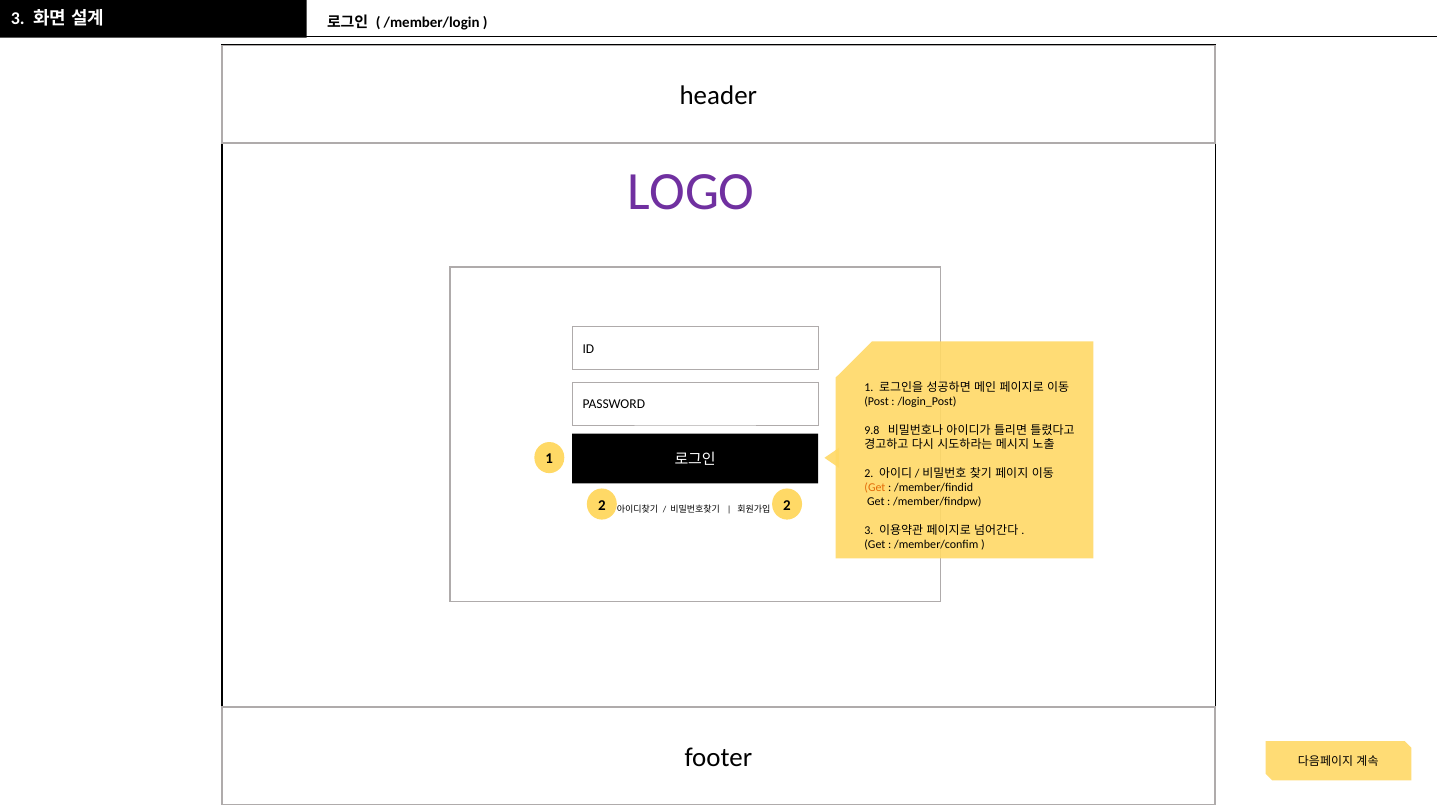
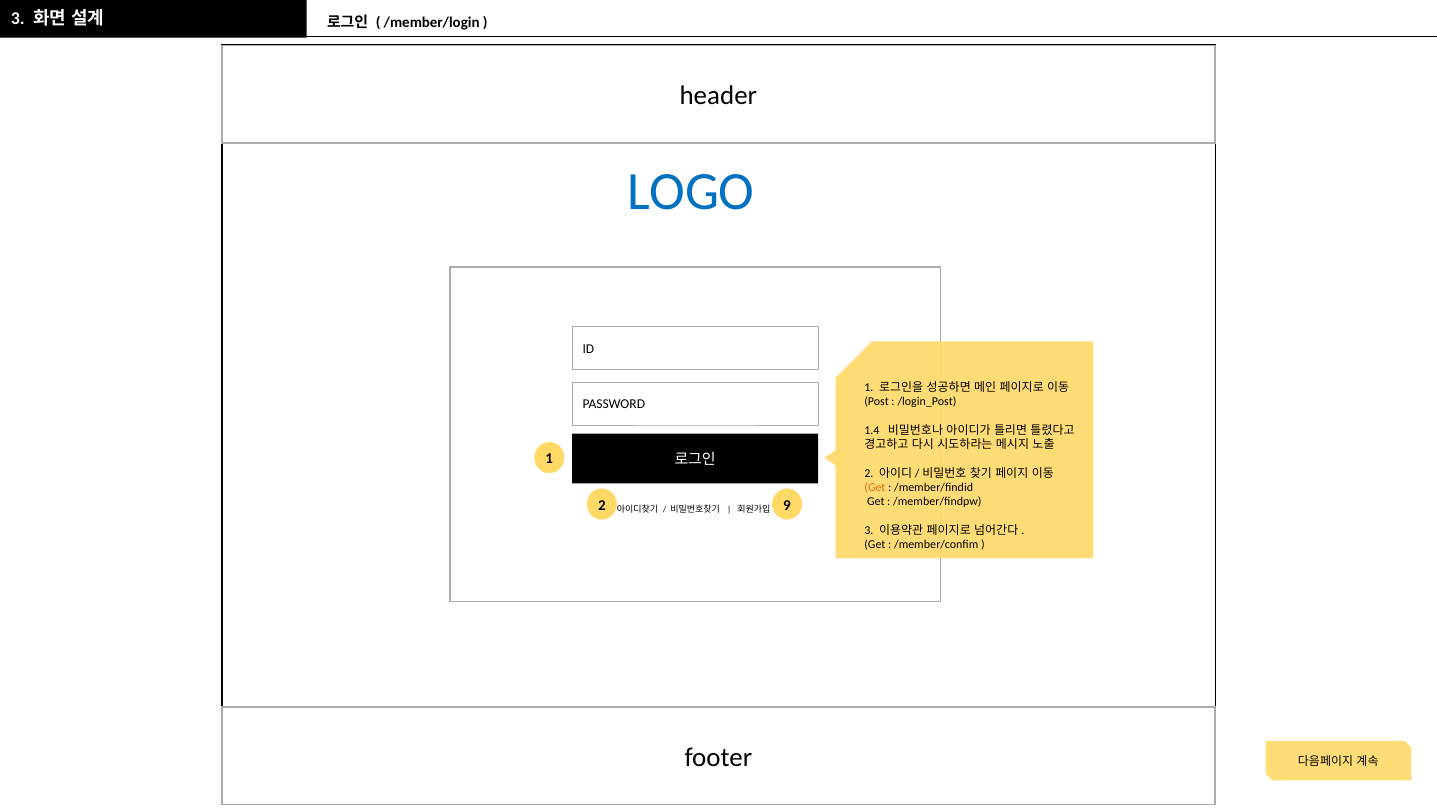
LOGO colour: purple -> blue
9.8: 9.8 -> 1.4
2 2: 2 -> 9
